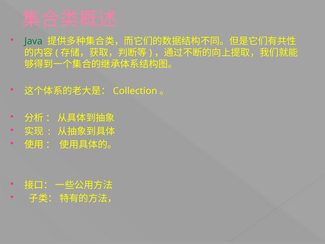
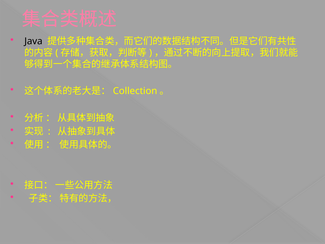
Java colour: green -> black
